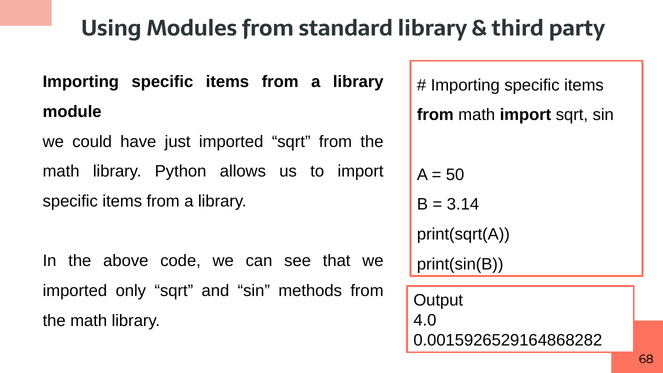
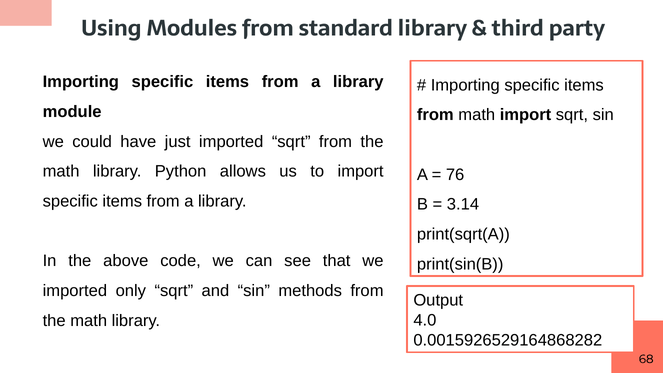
50: 50 -> 76
